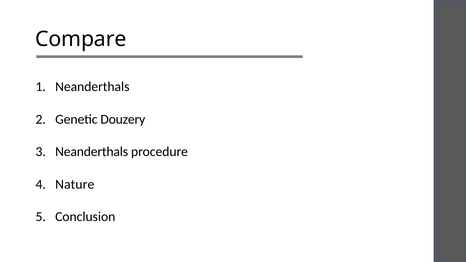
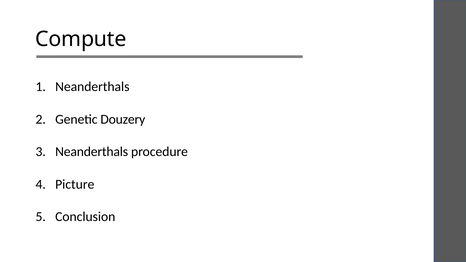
Compare: Compare -> Compute
Nature: Nature -> Picture
